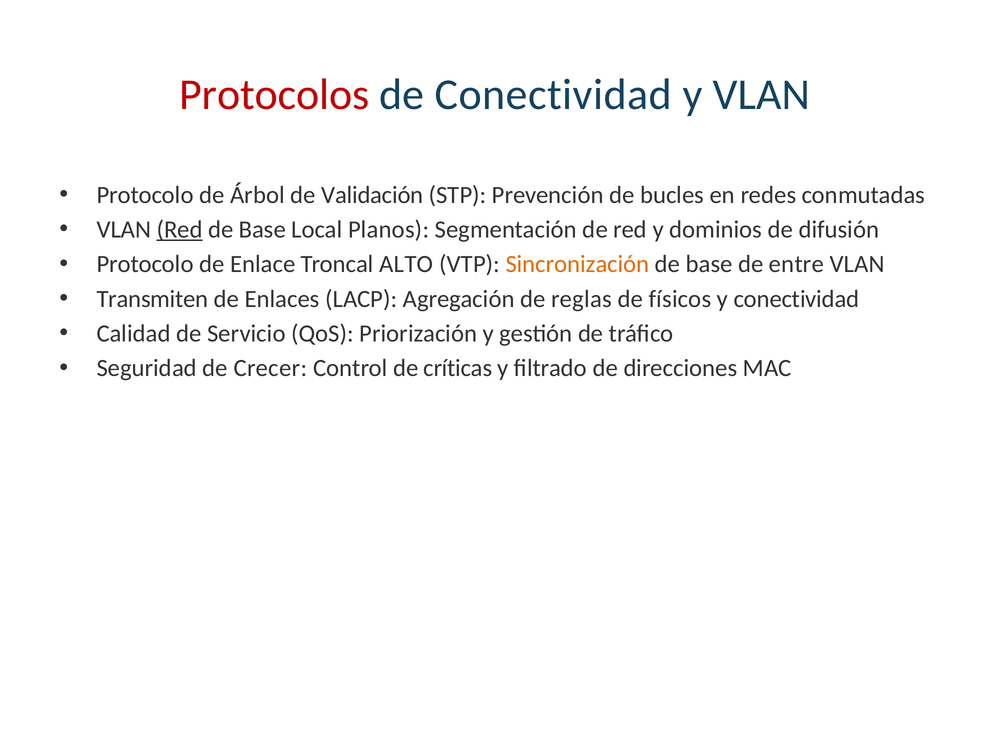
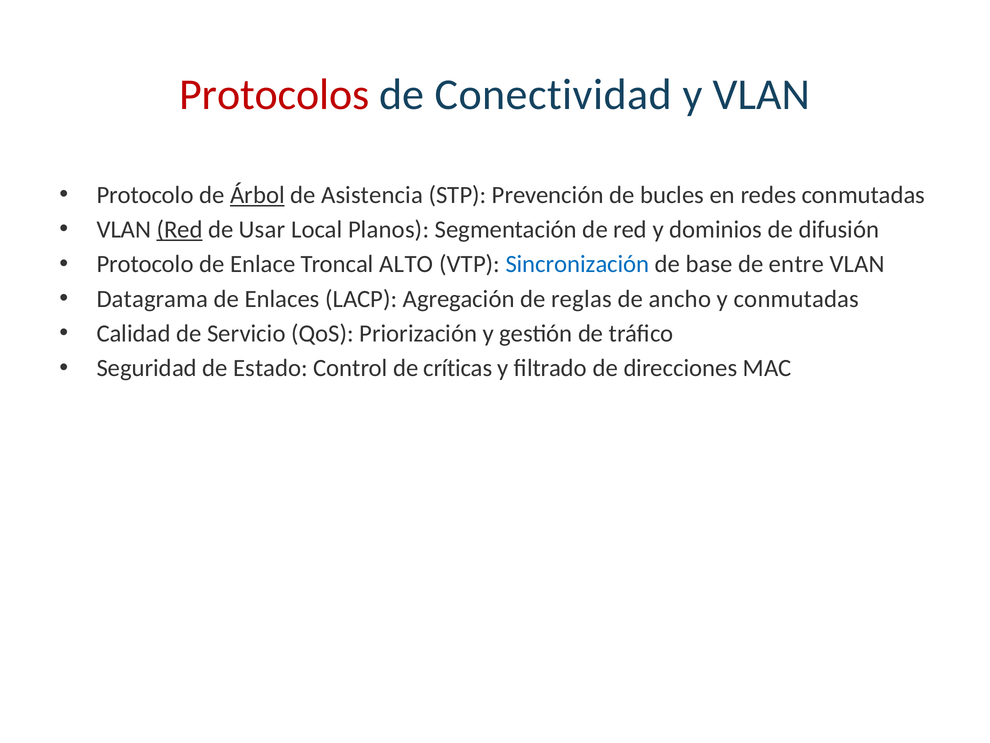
Árbol underline: none -> present
Validación: Validación -> Asistencia
Base at (262, 229): Base -> Usar
Sincronización colour: orange -> blue
Transmiten: Transmiten -> Datagrama
físicos: físicos -> ancho
y conectividad: conectividad -> conmutadas
Crecer: Crecer -> Estado
